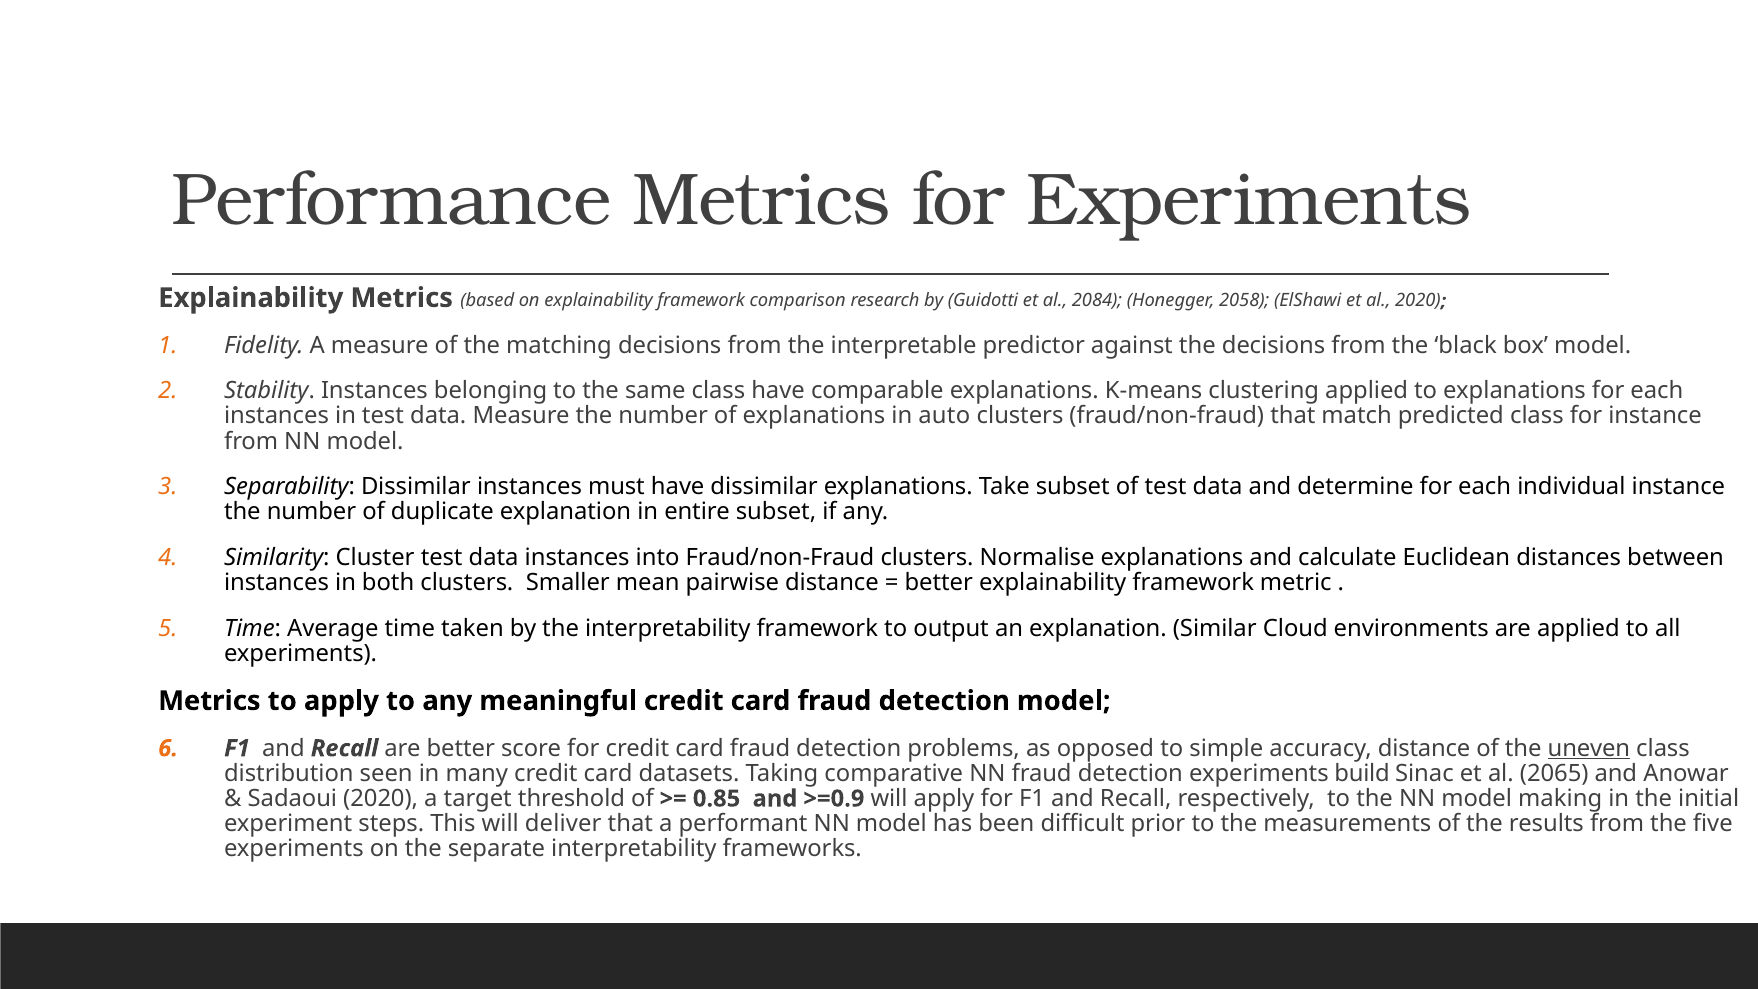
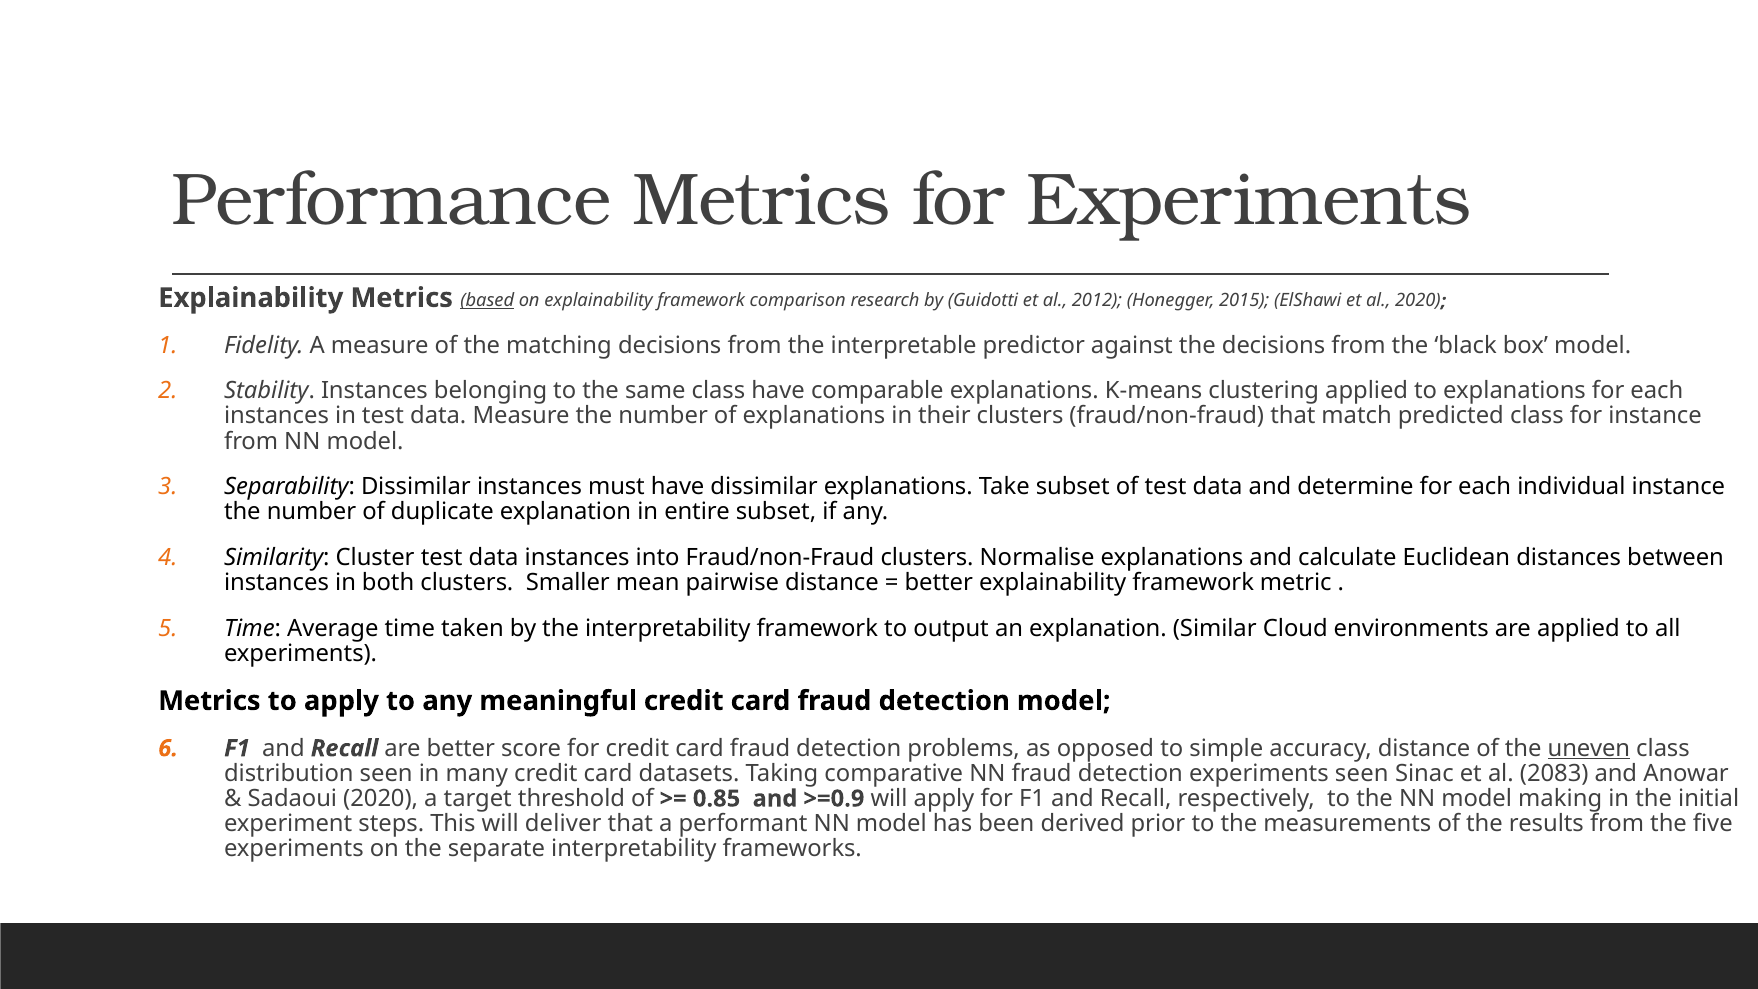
based underline: none -> present
2084: 2084 -> 2012
2058: 2058 -> 2015
auto: auto -> their
experiments build: build -> seen
2065: 2065 -> 2083
difficult: difficult -> derived
